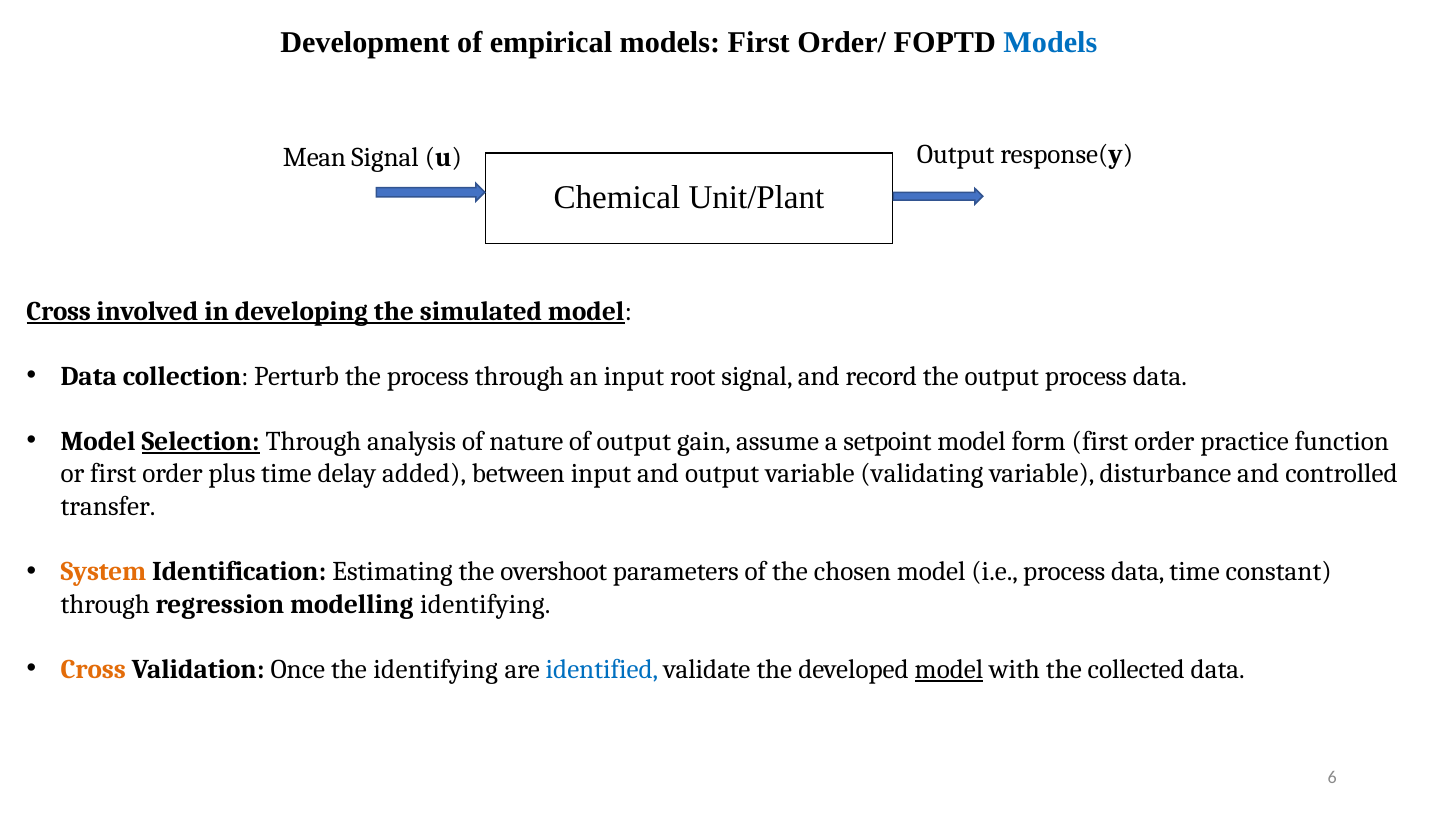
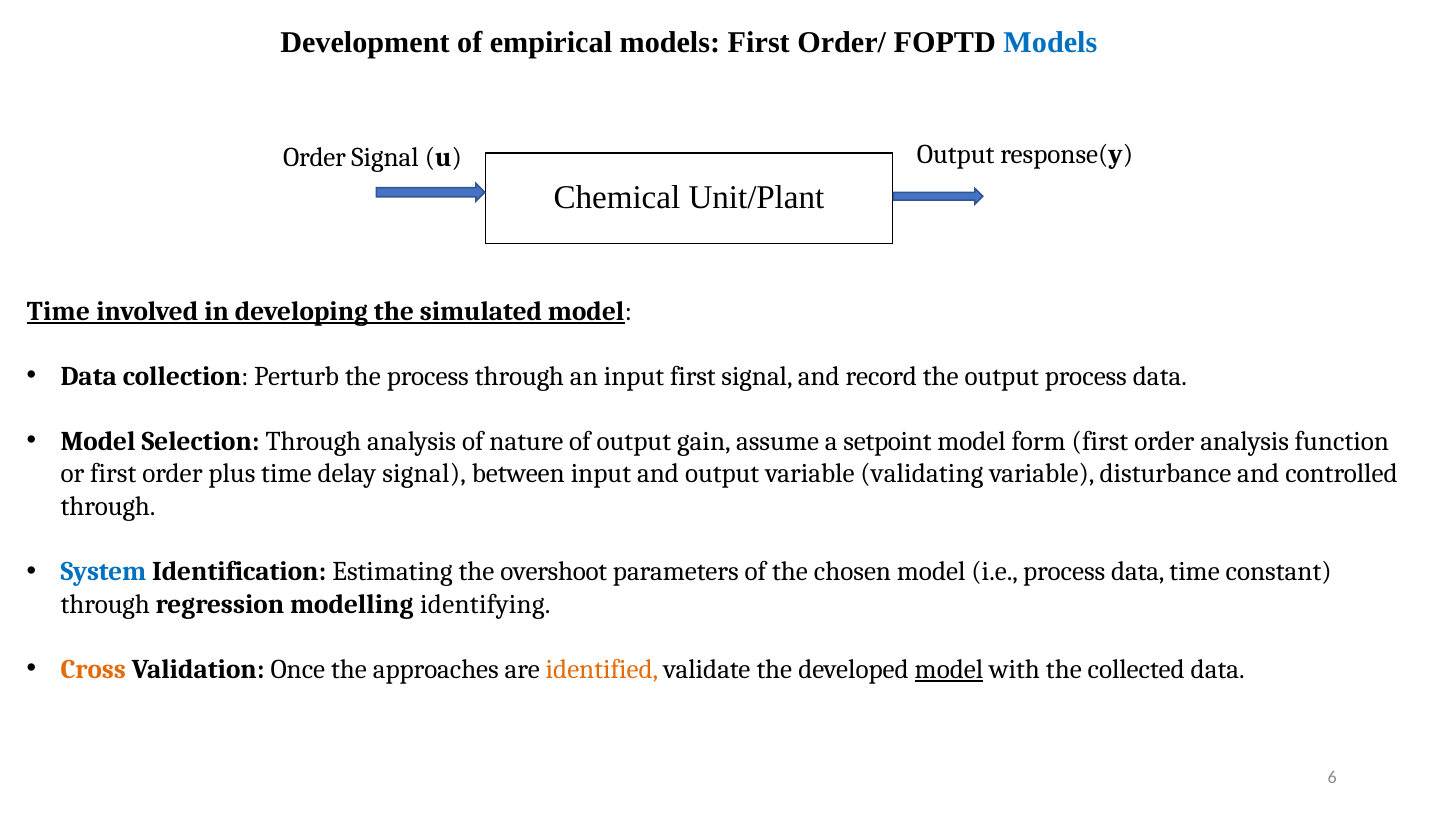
Mean at (315, 158): Mean -> Order
Cross at (59, 311): Cross -> Time
input root: root -> first
Selection underline: present -> none
order practice: practice -> analysis
delay added: added -> signal
transfer at (108, 506): transfer -> through
System colour: orange -> blue
the identifying: identifying -> approaches
identified colour: blue -> orange
